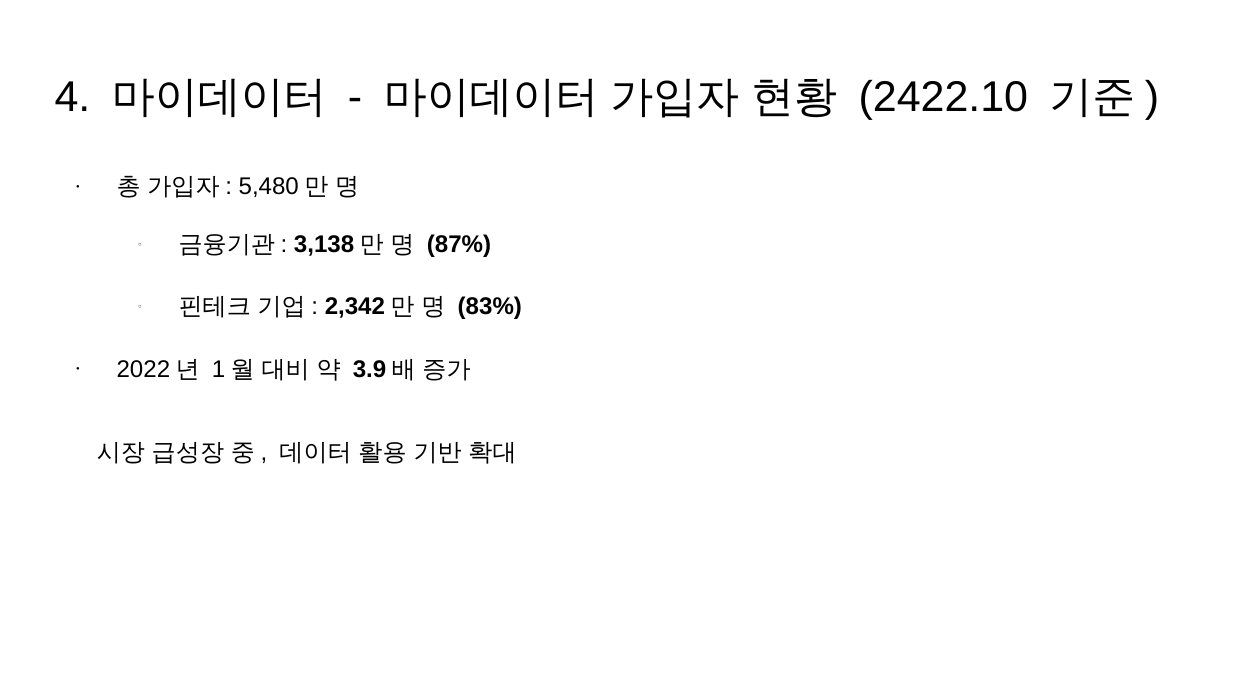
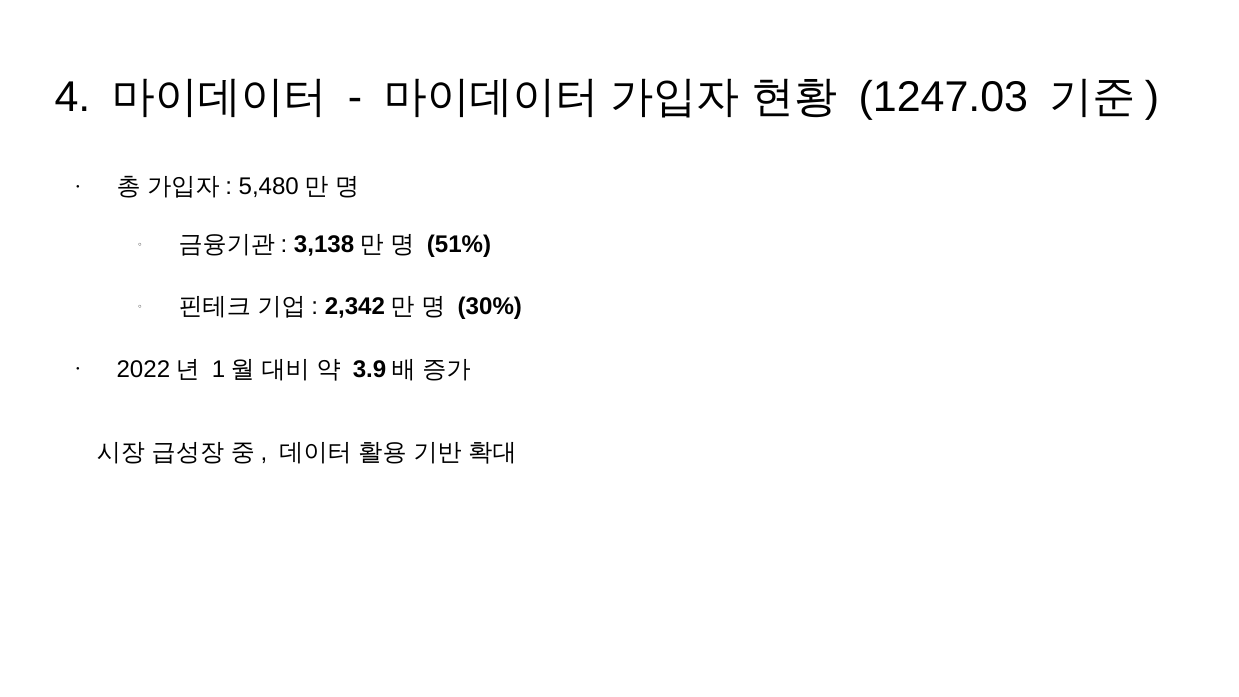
2422.10: 2422.10 -> 1247.03
87%: 87% -> 51%
83%: 83% -> 30%
